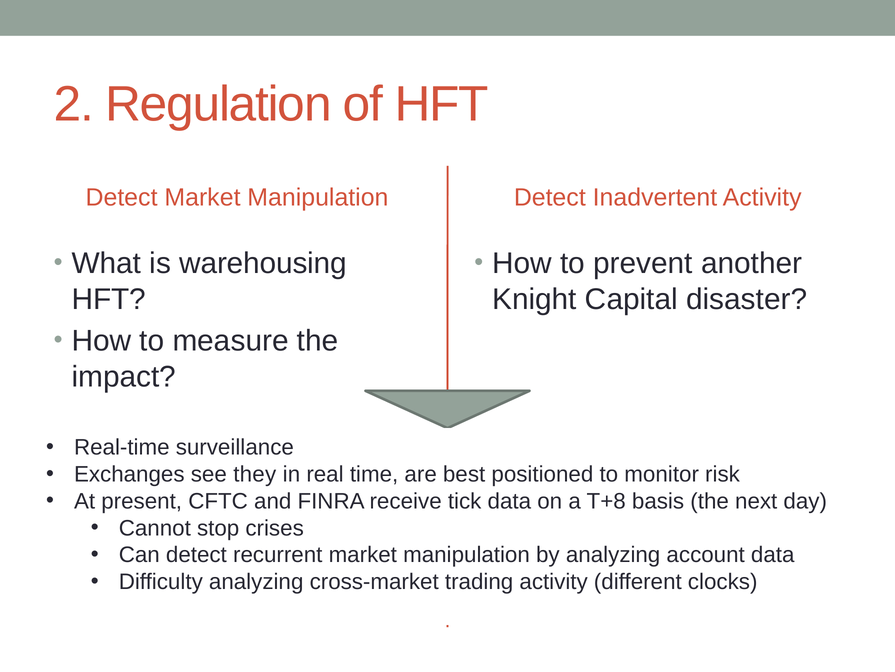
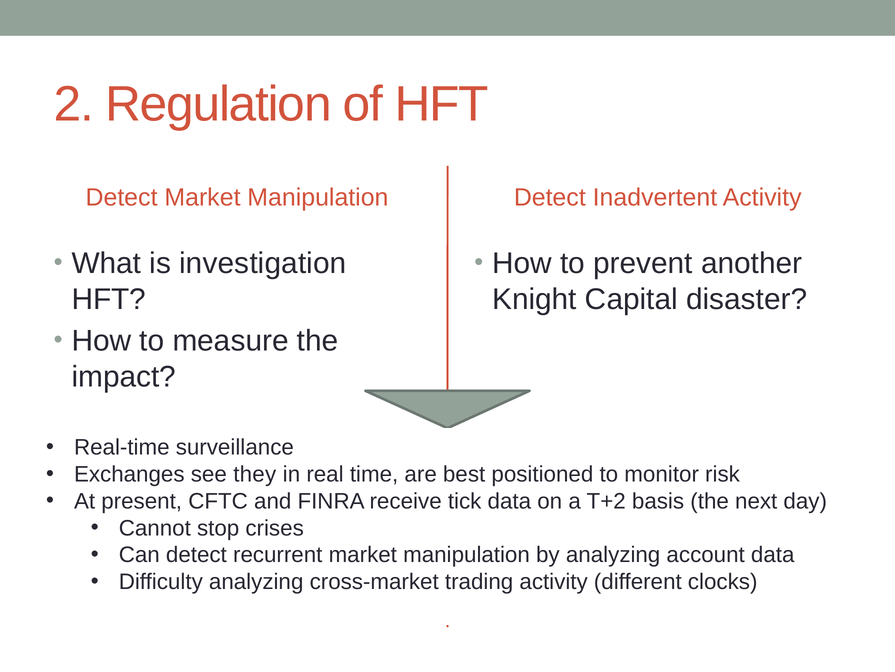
warehousing: warehousing -> investigation
T+8: T+8 -> T+2
